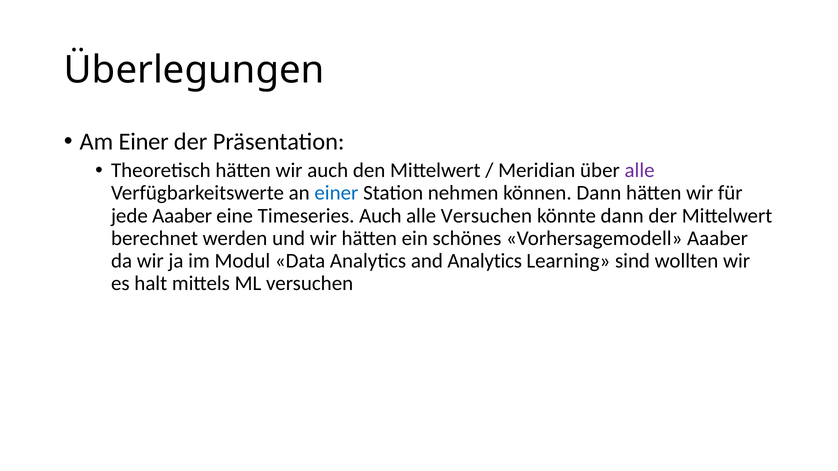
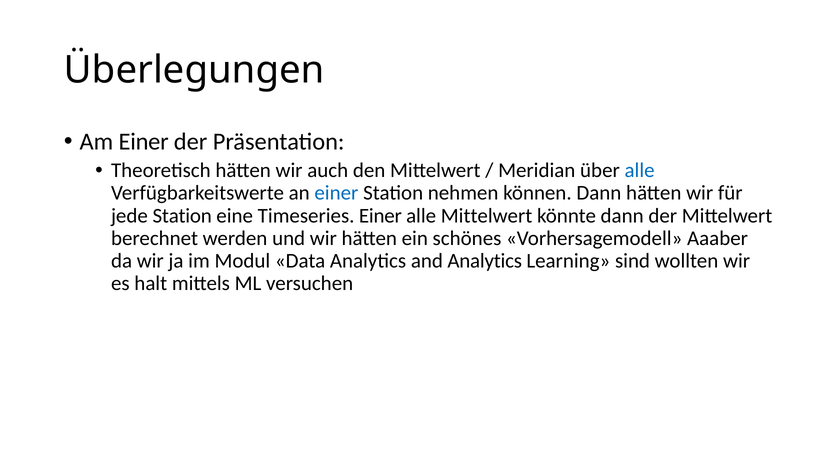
alle at (640, 171) colour: purple -> blue
jede Aaaber: Aaaber -> Station
Timeseries Auch: Auch -> Einer
alle Versuchen: Versuchen -> Mittelwert
